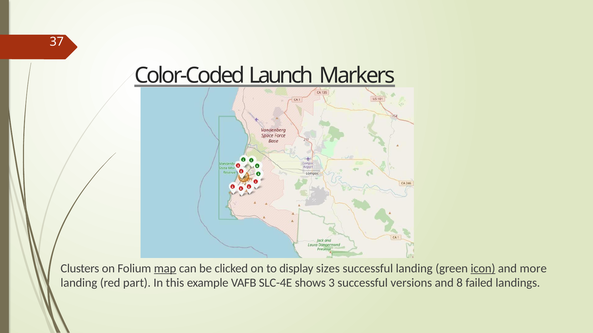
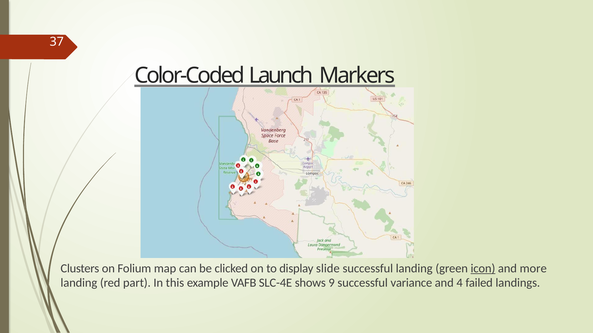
map underline: present -> none
sizes: sizes -> slide
3: 3 -> 9
versions: versions -> variance
8: 8 -> 4
